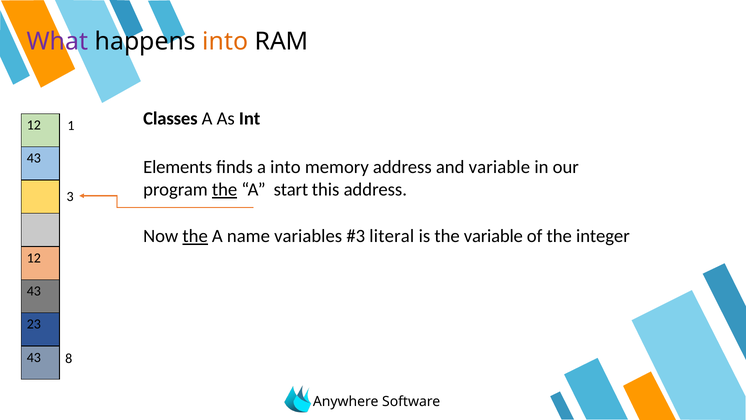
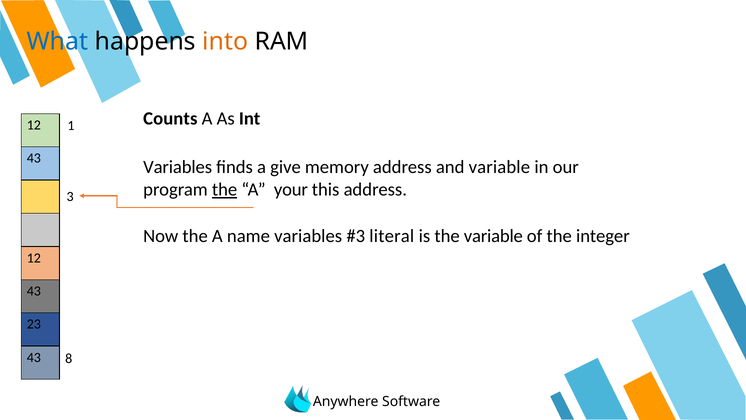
What colour: purple -> blue
Classes: Classes -> Counts
Elements at (178, 167): Elements -> Variables
a into: into -> give
start: start -> your
the at (195, 236) underline: present -> none
